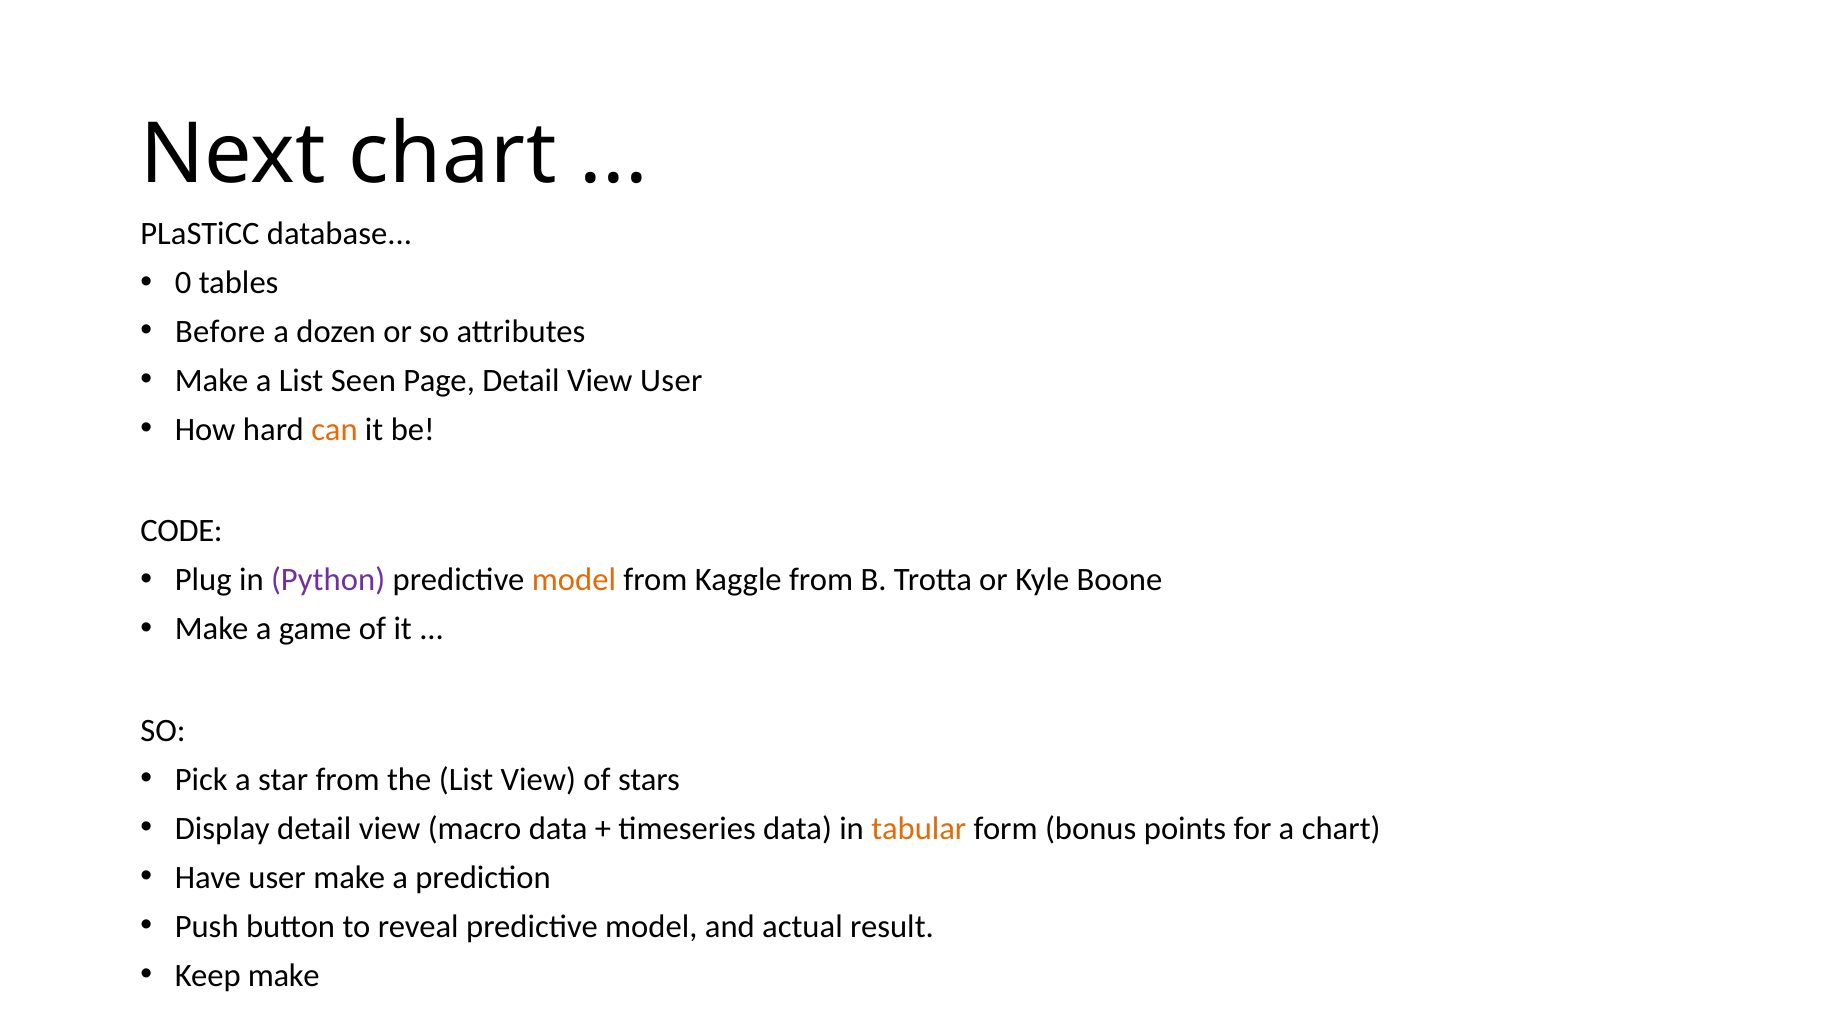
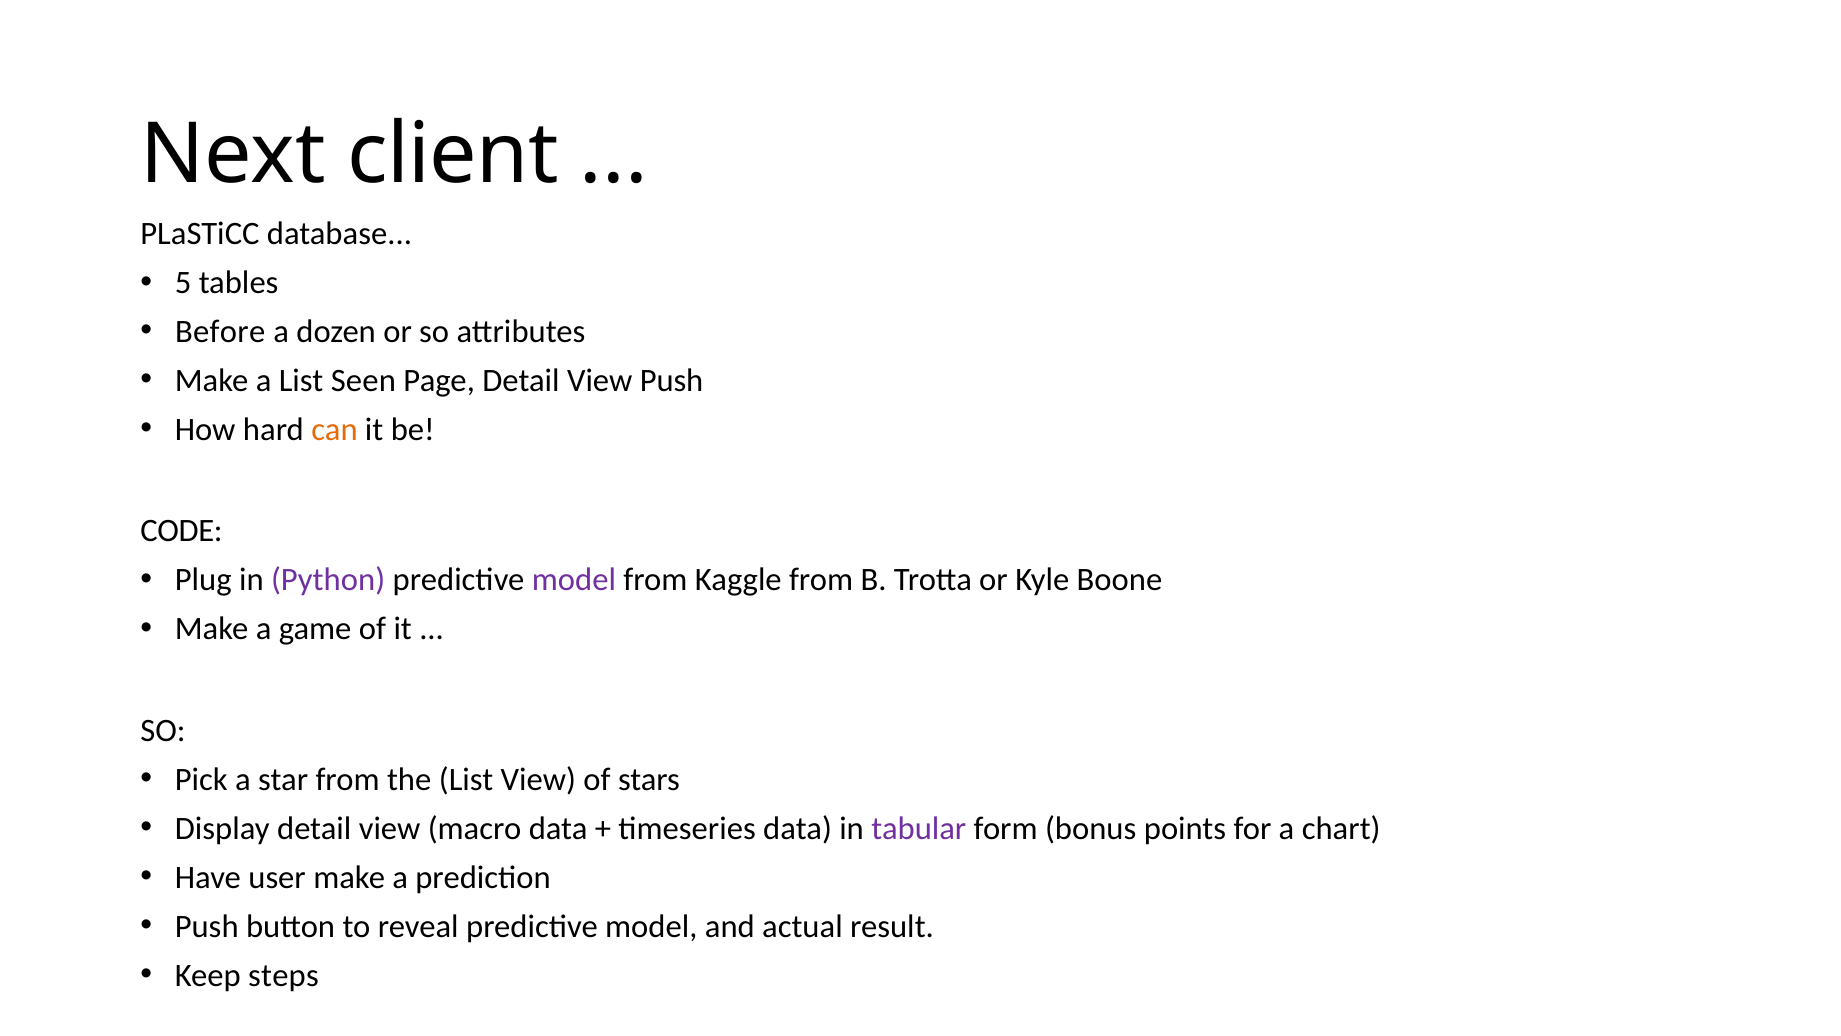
Next chart: chart -> client
0: 0 -> 5
View User: User -> Push
model at (574, 580) colour: orange -> purple
tabular colour: orange -> purple
Keep make: make -> steps
